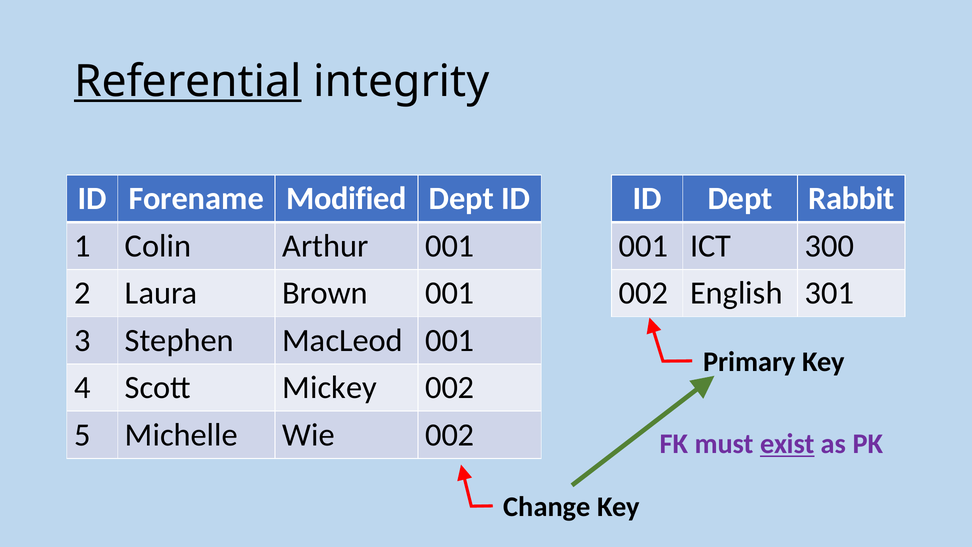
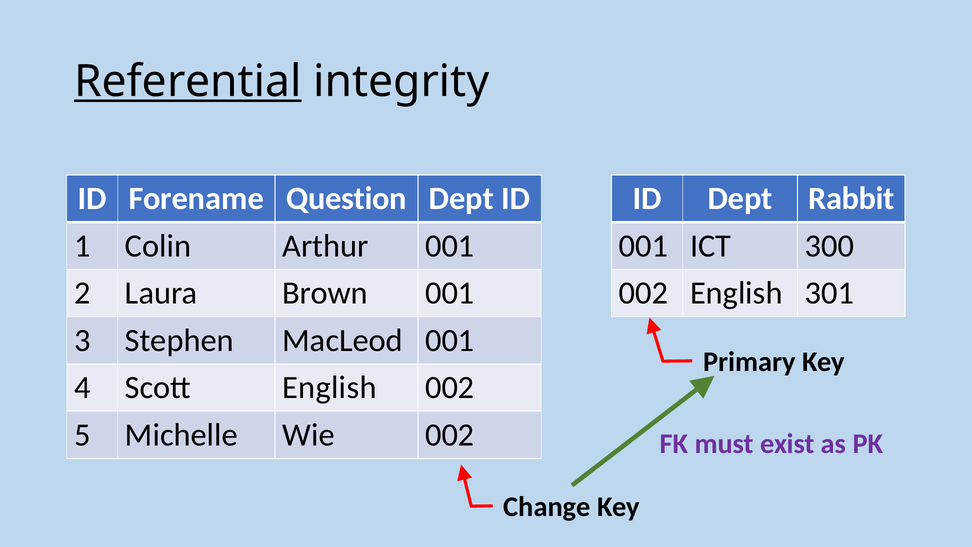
Modified: Modified -> Question
Scott Mickey: Mickey -> English
exist underline: present -> none
